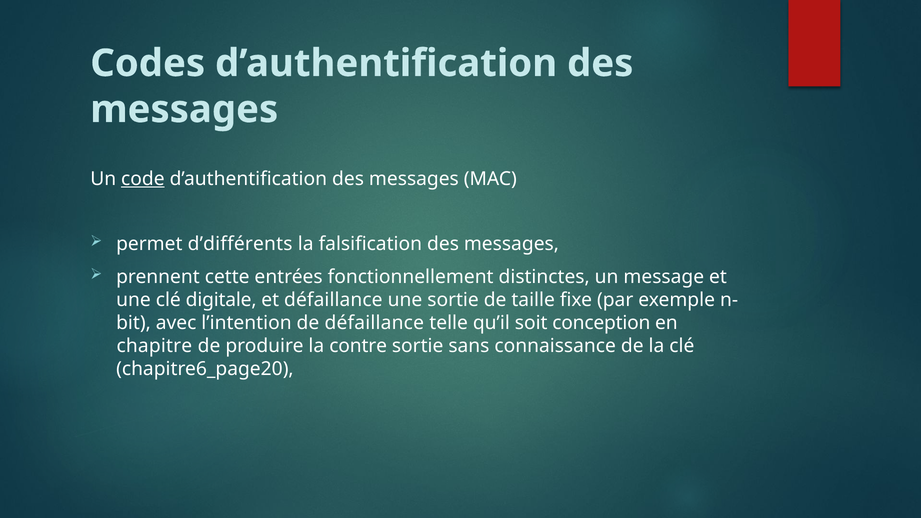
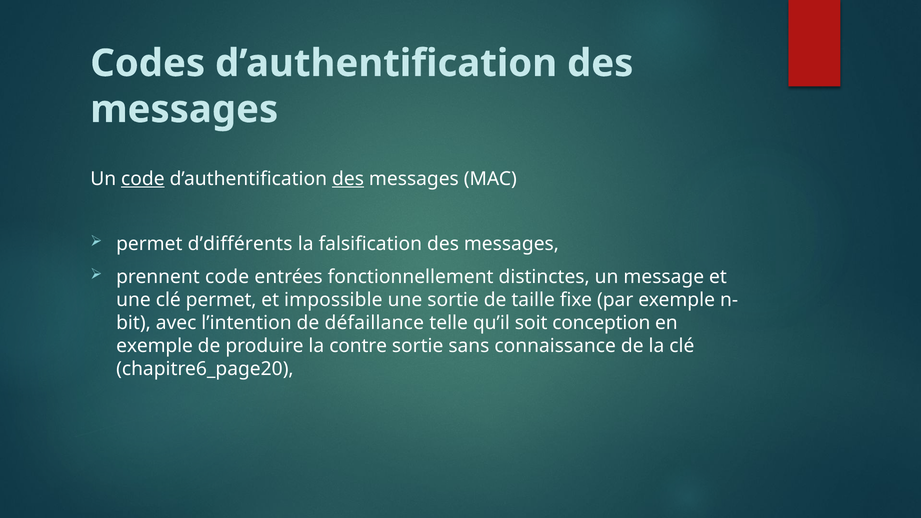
des at (348, 179) underline: none -> present
prennent cette: cette -> code
clé digitale: digitale -> permet
et défaillance: défaillance -> impossible
chapitre at (154, 346): chapitre -> exemple
